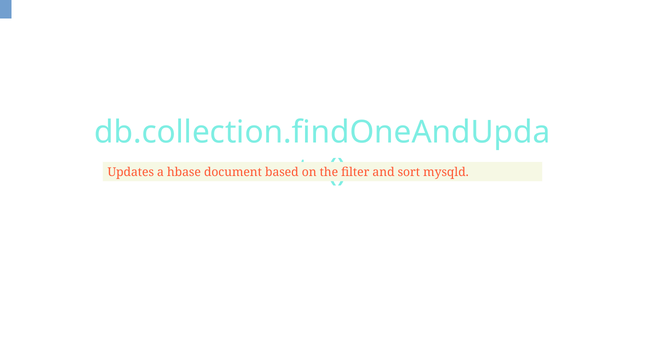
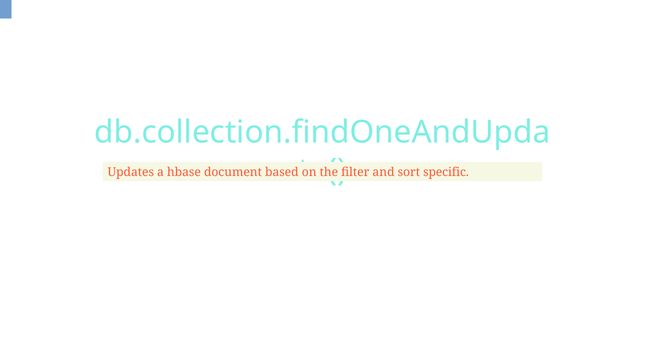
mysqld: mysqld -> specific
